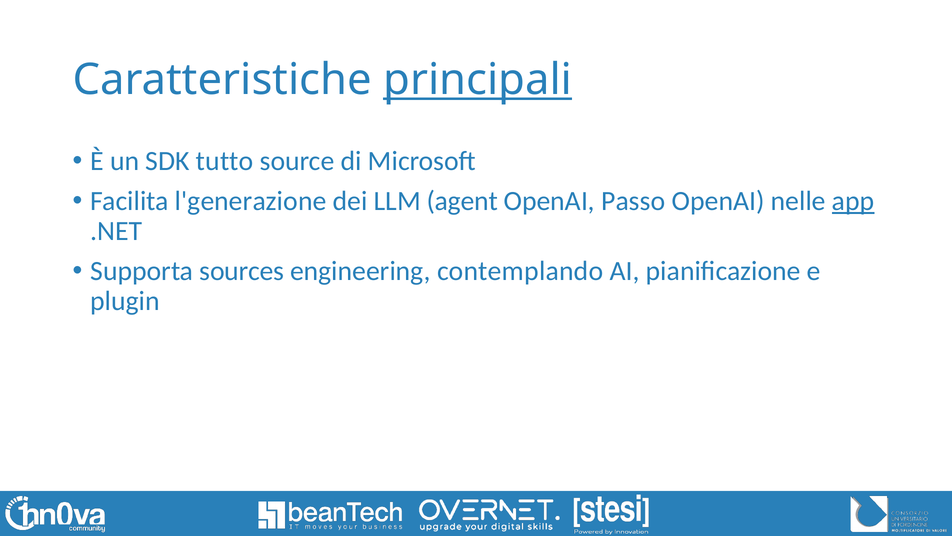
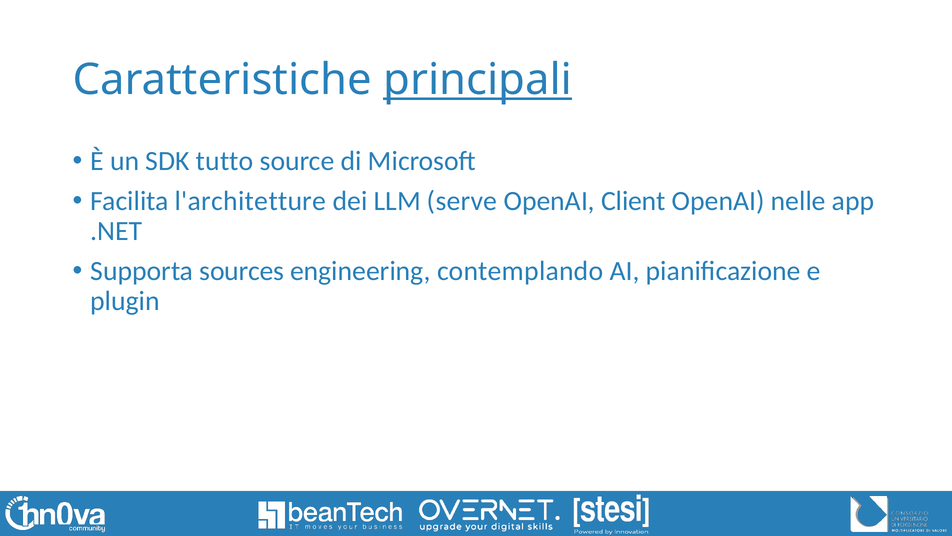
l'generazione: l'generazione -> l'architetture
agent: agent -> serve
Passo: Passo -> Client
app underline: present -> none
